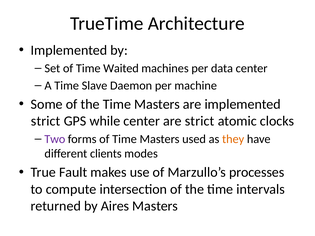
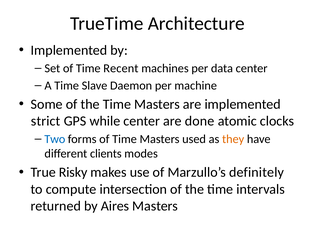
Waited: Waited -> Recent
are strict: strict -> done
Two colour: purple -> blue
Fault: Fault -> Risky
processes: processes -> definitely
